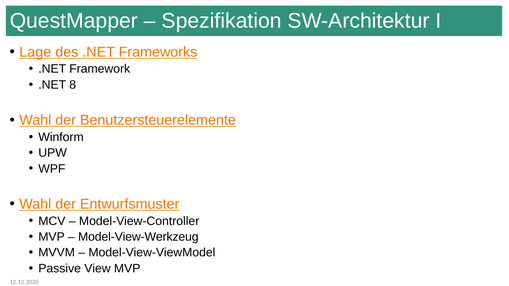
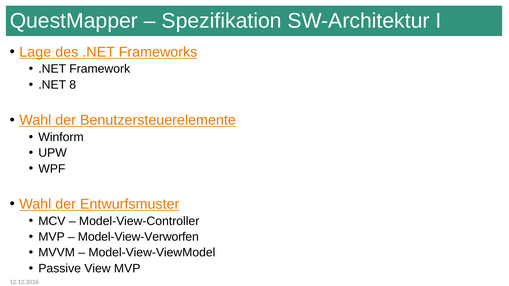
Model-View-Werkzeug: Model-View-Werkzeug -> Model-View-Verworfen
